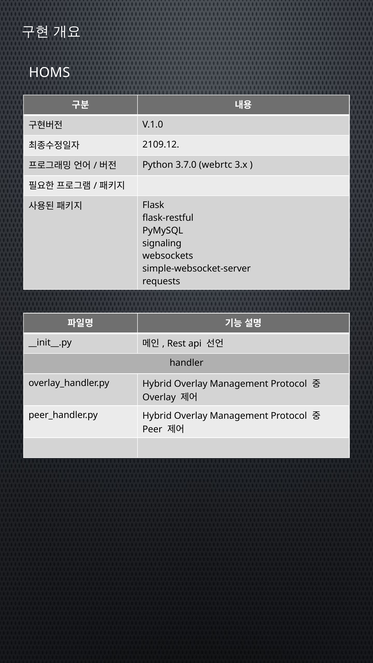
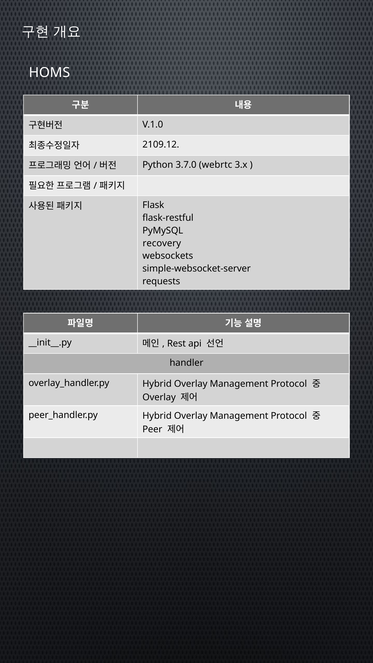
signaling: signaling -> recovery
